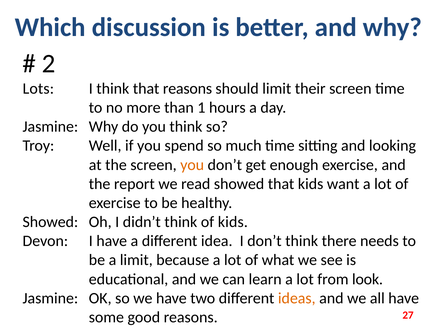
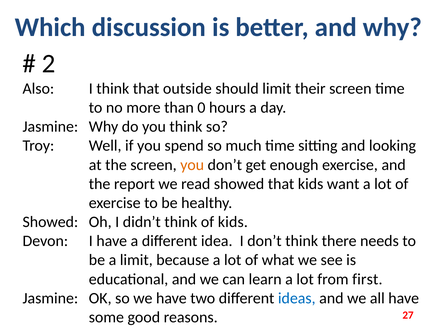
Lots: Lots -> Also
that reasons: reasons -> outside
1: 1 -> 0
look: look -> first
ideas colour: orange -> blue
